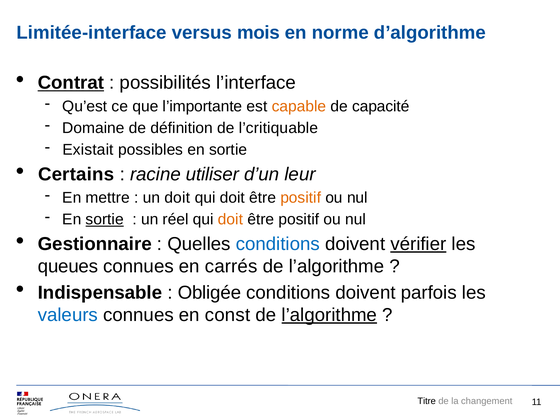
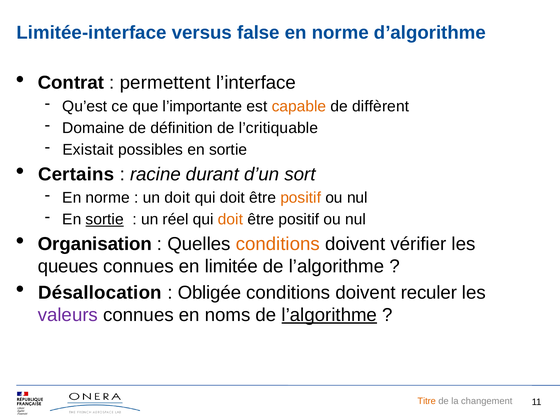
mois: mois -> false
Contrat underline: present -> none
possibilités: possibilités -> permettent
capacité: capacité -> diffèrent
utiliser: utiliser -> durant
leur: leur -> sort
mettre at (108, 198): mettre -> norme
Gestionnaire: Gestionnaire -> Organisation
conditions at (278, 244) colour: blue -> orange
vérifier underline: present -> none
carrés: carrés -> limitée
Indispensable: Indispensable -> Désallocation
parfois: parfois -> reculer
valeurs colour: blue -> purple
const: const -> noms
Titre colour: black -> orange
